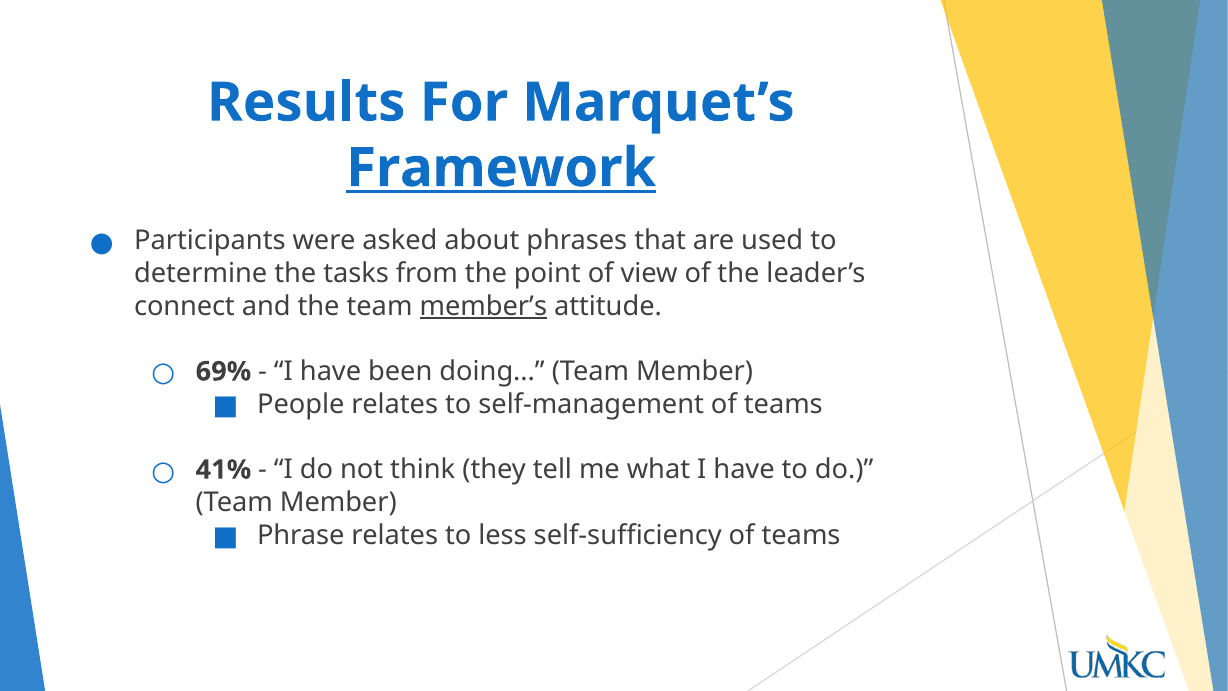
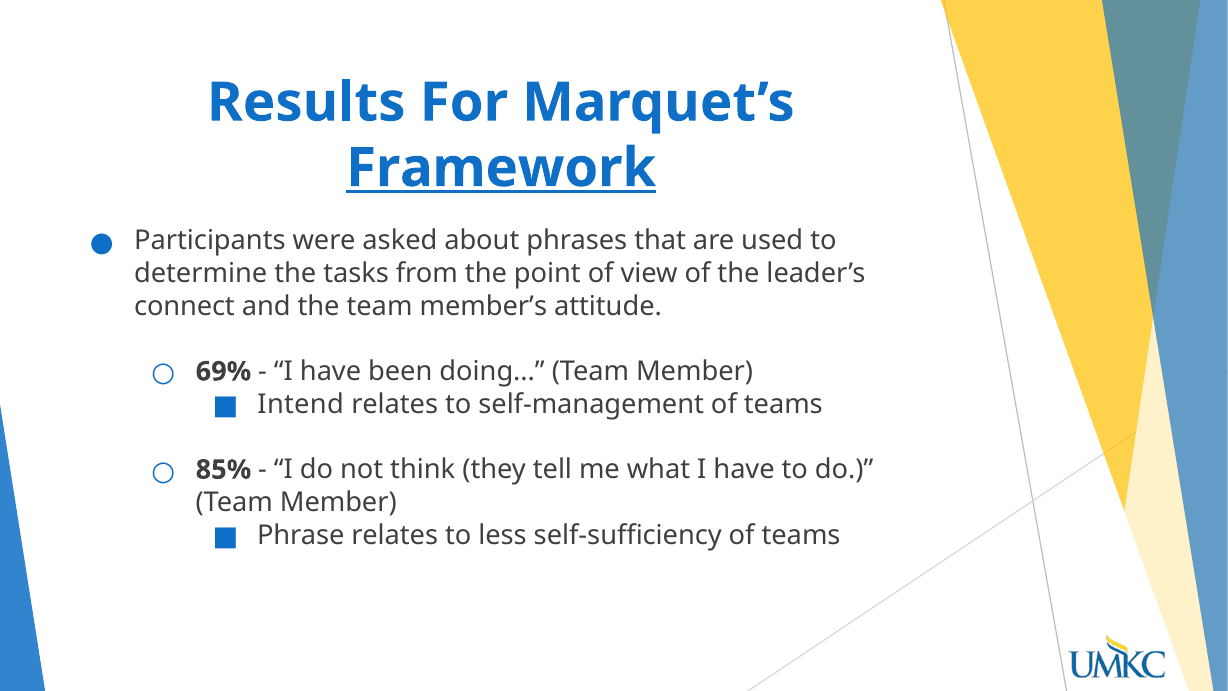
member’s underline: present -> none
People: People -> Intend
41%: 41% -> 85%
